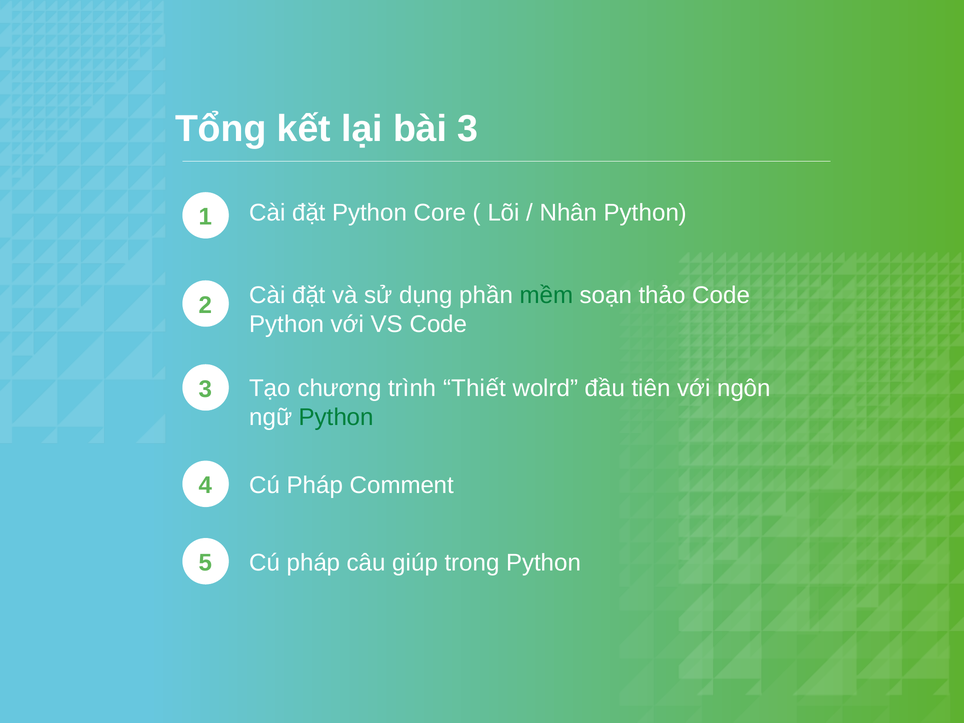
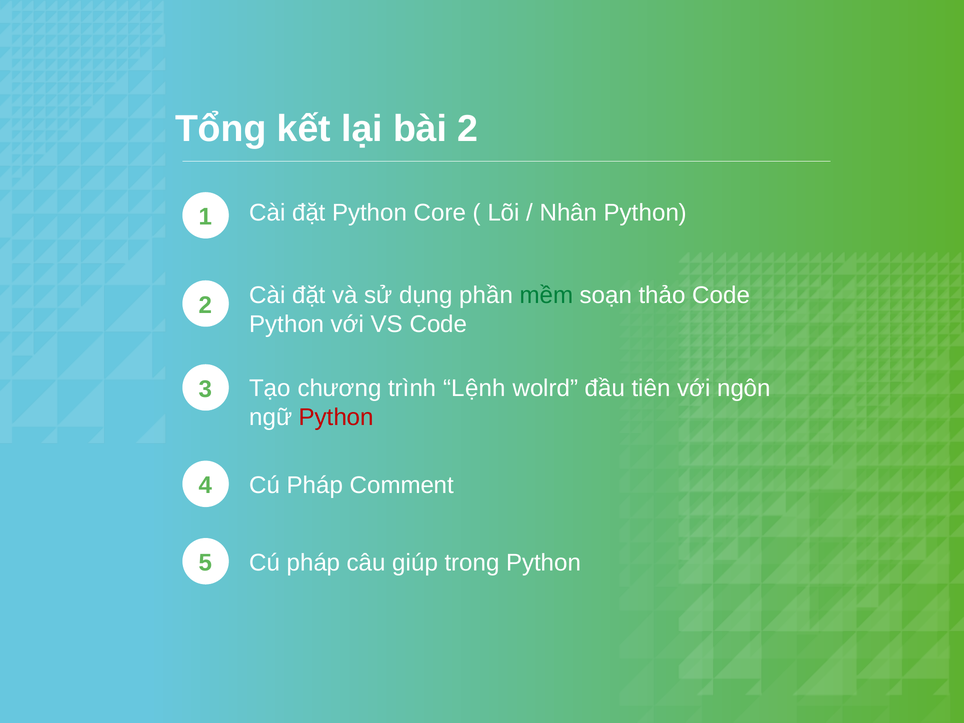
bài 3: 3 -> 2
Thiết: Thiết -> Lệnh
Python at (336, 417) colour: green -> red
